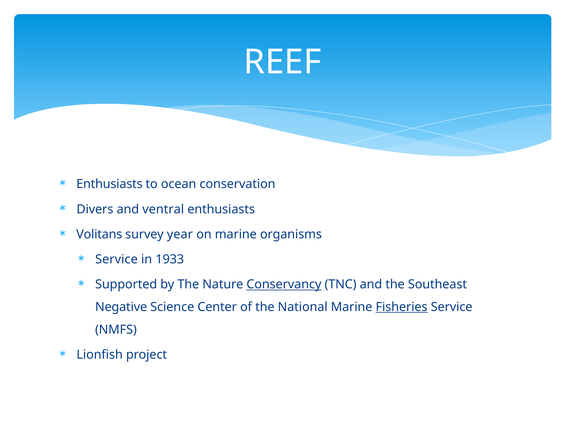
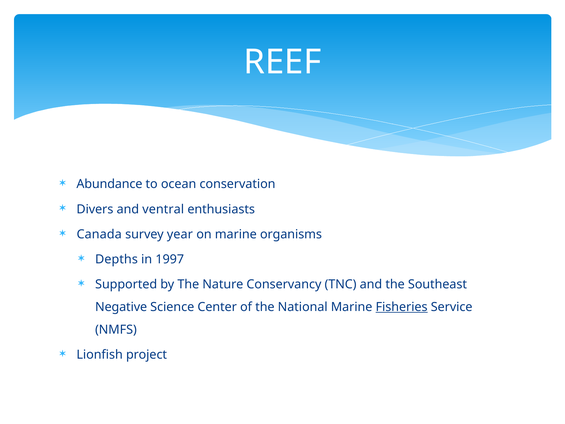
Enthusiasts at (109, 184): Enthusiasts -> Abundance
Volitans: Volitans -> Canada
Service at (116, 259): Service -> Depths
1933: 1933 -> 1997
Conservancy underline: present -> none
